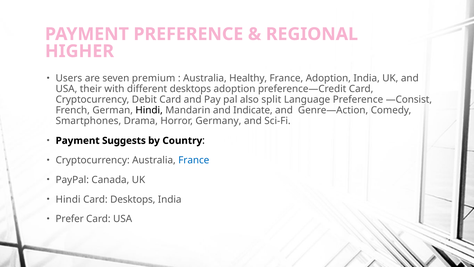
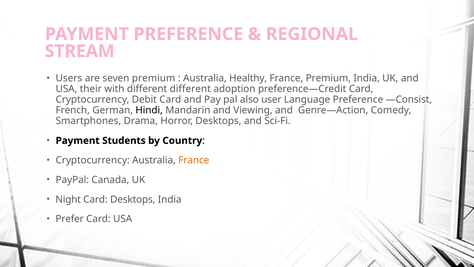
HIGHER: HIGHER -> STREAM
France Adoption: Adoption -> Premium
different desktops: desktops -> different
split: split -> user
Indicate: Indicate -> Viewing
Horror Germany: Germany -> Desktops
Suggests: Suggests -> Students
France at (194, 160) colour: blue -> orange
Hindi at (68, 199): Hindi -> Night
